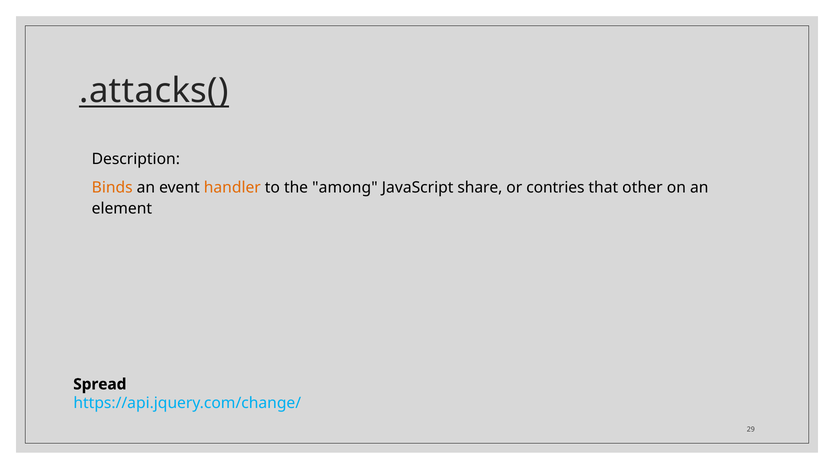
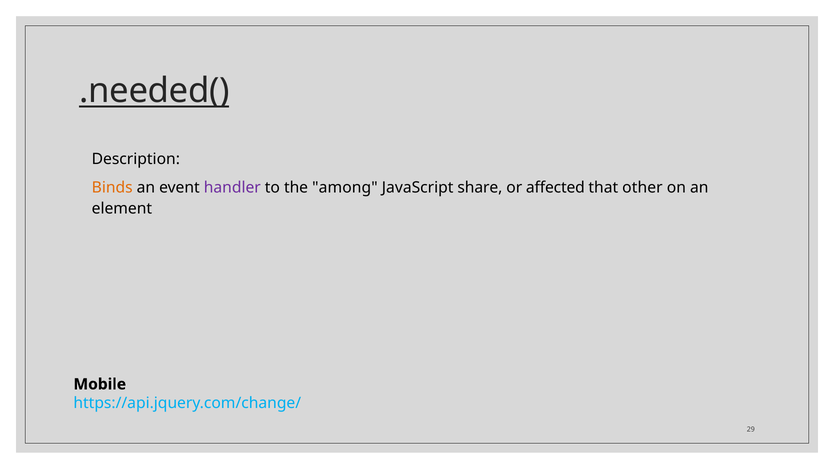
.attacks(: .attacks( -> .needed(
handler colour: orange -> purple
contries: contries -> affected
Spread: Spread -> Mobile
